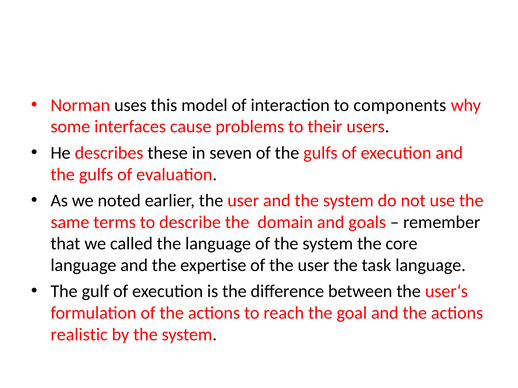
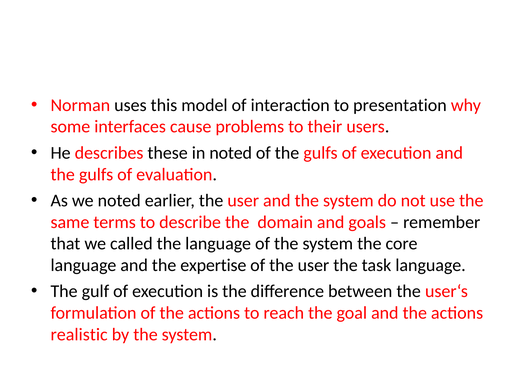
components: components -> presentation
in seven: seven -> noted
